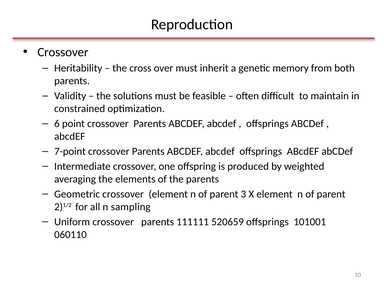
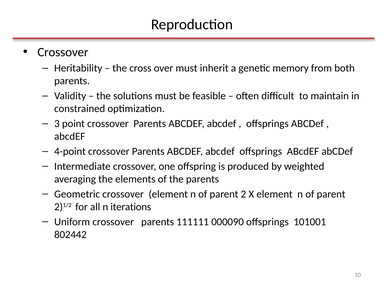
6: 6 -> 3
7-point: 7-point -> 4-point
3: 3 -> 2
sampling: sampling -> iterations
520659: 520659 -> 000090
060110: 060110 -> 802442
